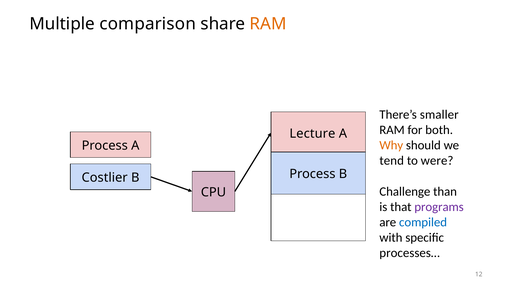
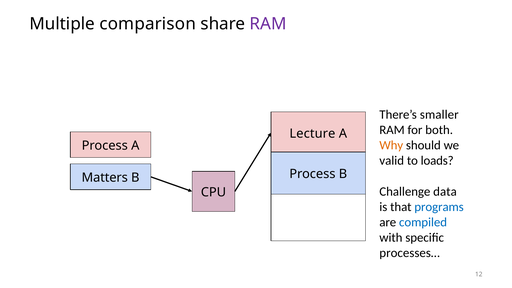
RAM at (268, 24) colour: orange -> purple
tend: tend -> valid
were: were -> loads
Costlier: Costlier -> Matters
than: than -> data
programs colour: purple -> blue
